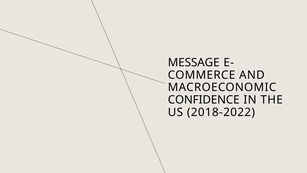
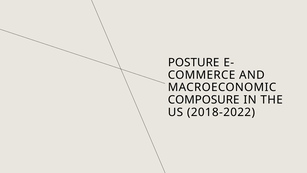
MESSAGE: MESSAGE -> POSTURE
CONFIDENCE: CONFIDENCE -> COMPOSURE
